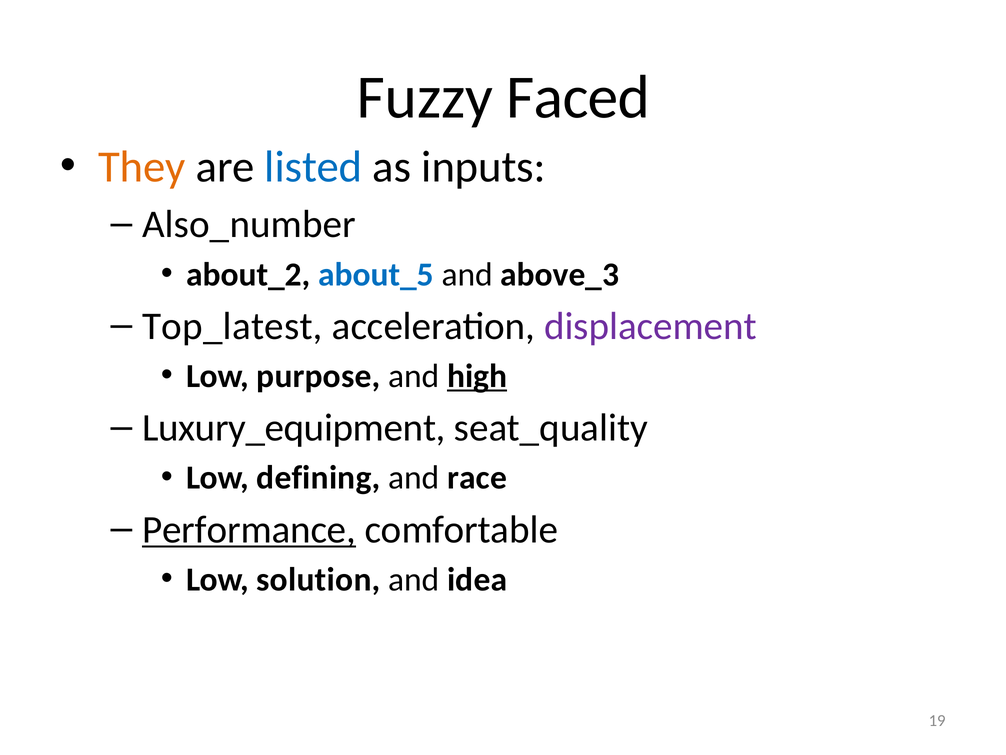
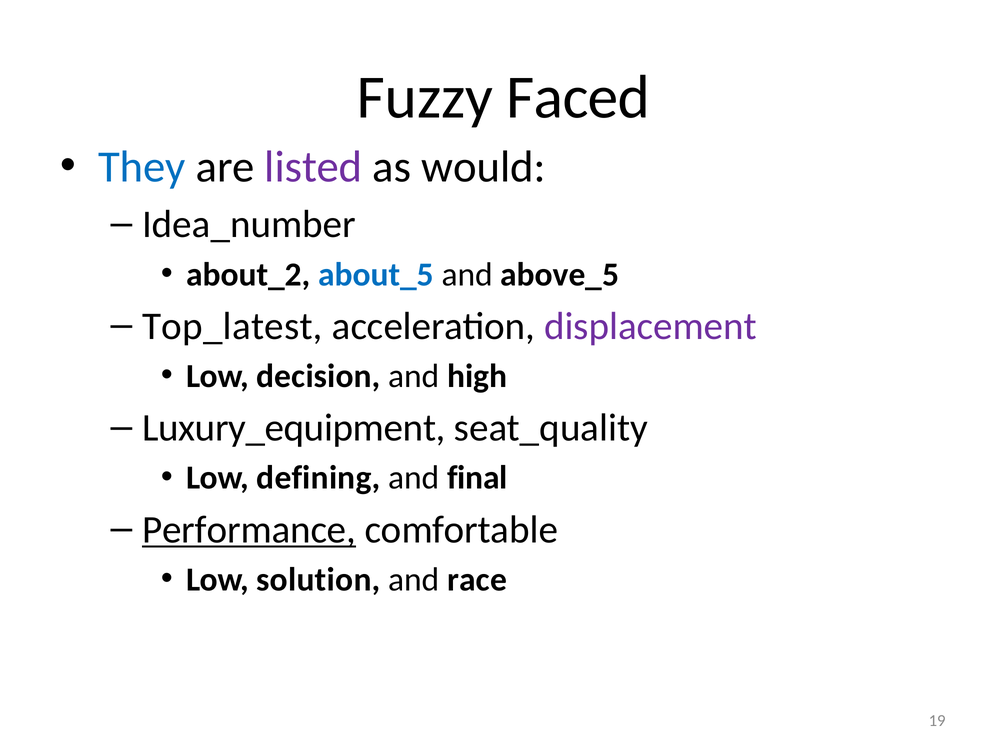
They colour: orange -> blue
listed colour: blue -> purple
inputs: inputs -> would
Also_number: Also_number -> Idea_number
above_3: above_3 -> above_5
purpose: purpose -> decision
high underline: present -> none
race: race -> final
idea: idea -> race
